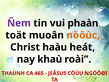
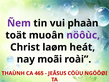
nöôùc colour: orange -> purple
haàu: haàu -> laøm
khaù: khaù -> moãi
